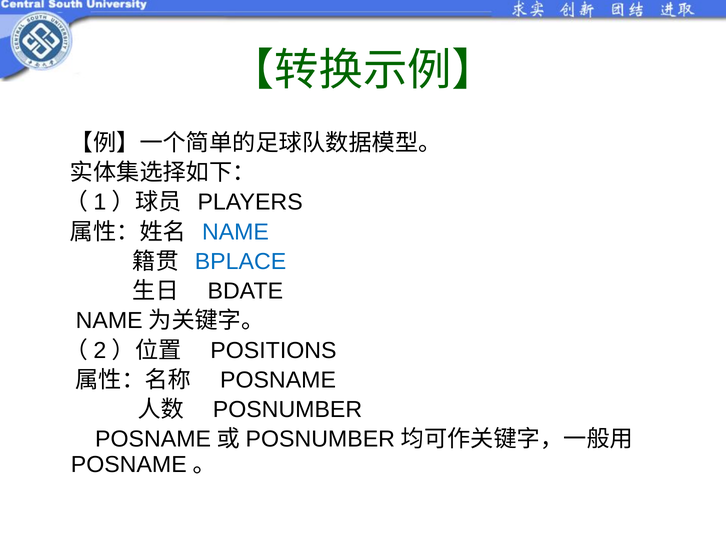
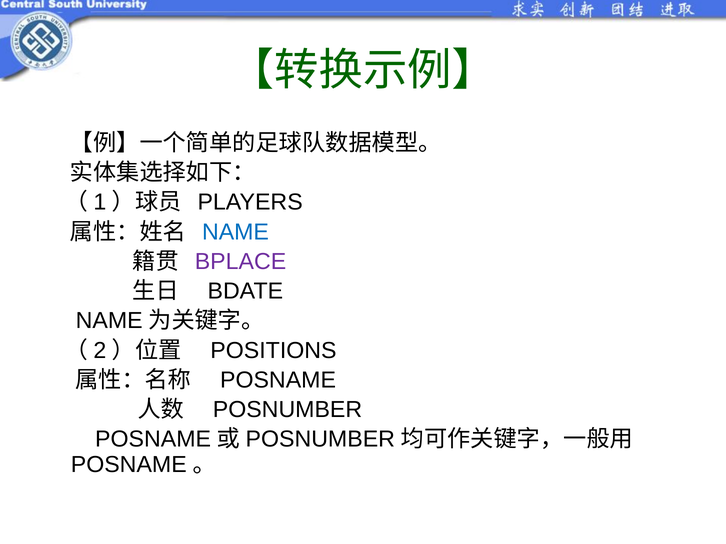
BPLACE colour: blue -> purple
